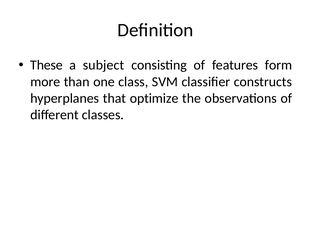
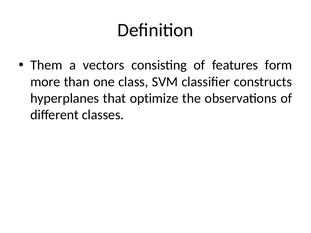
These: These -> Them
subject: subject -> vectors
